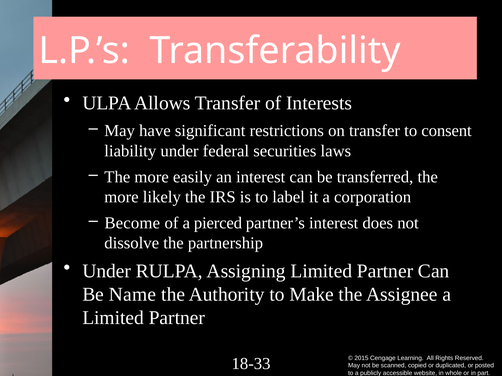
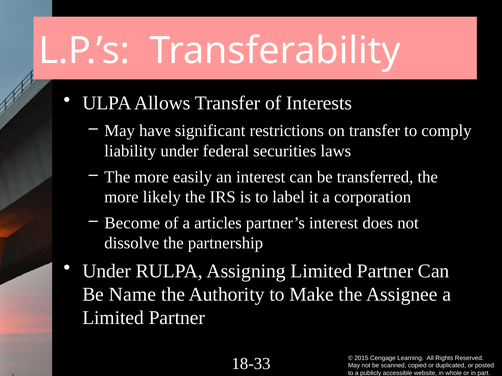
consent: consent -> comply
pierced: pierced -> articles
